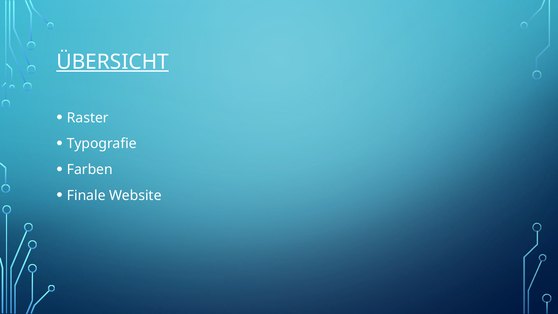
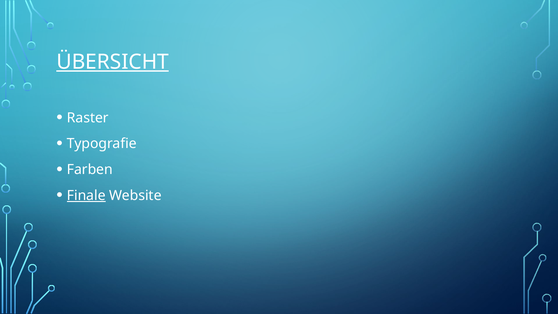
Finale underline: none -> present
